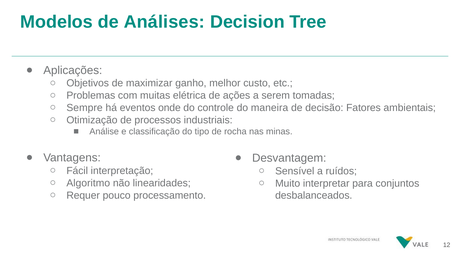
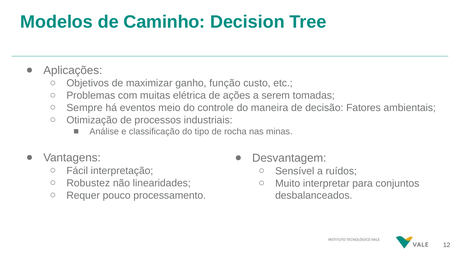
Análises: Análises -> Caminho
melhor: melhor -> função
onde: onde -> meio
Algoritmo: Algoritmo -> Robustez
